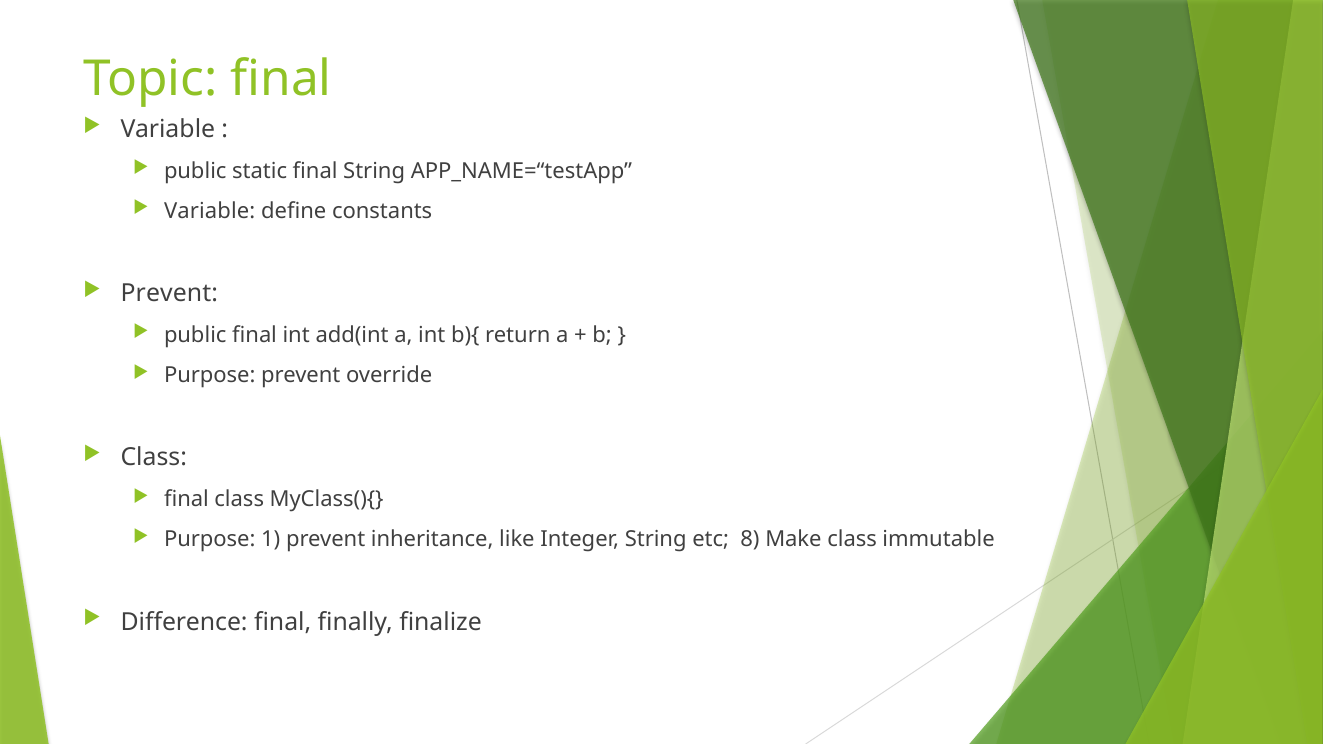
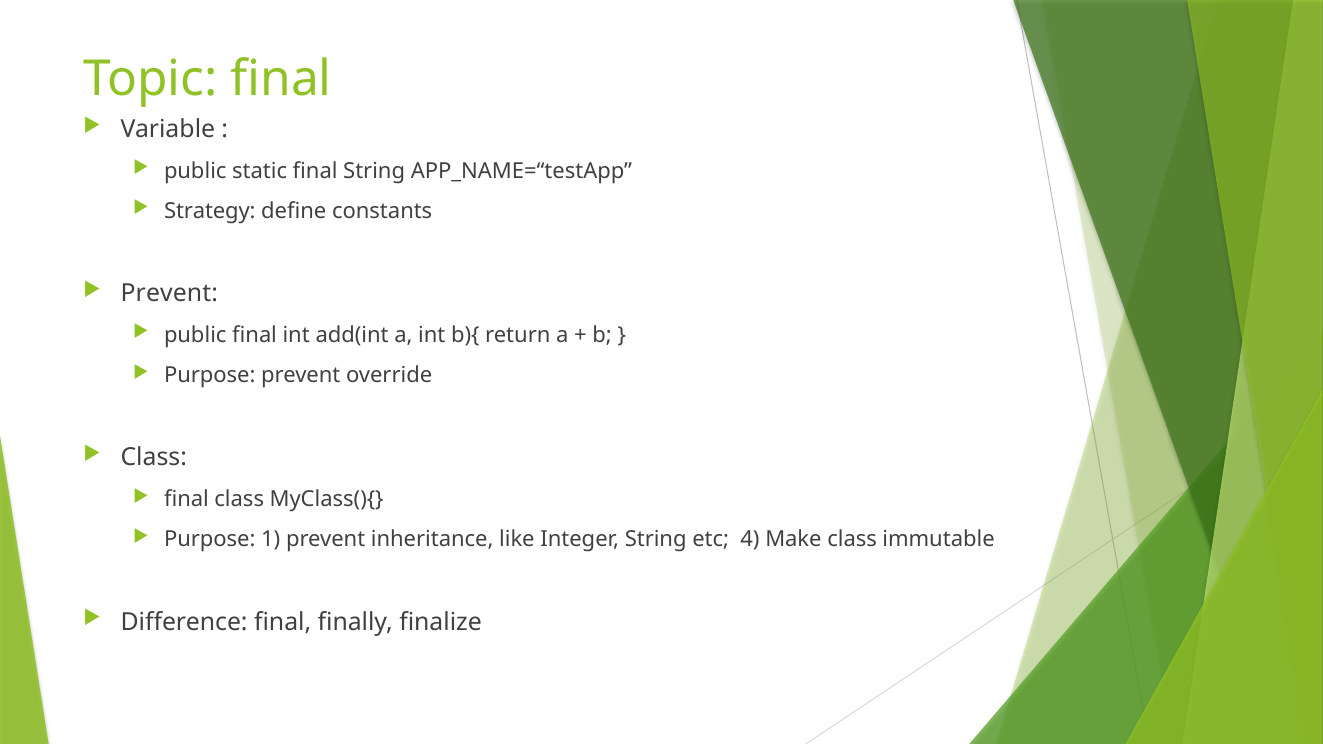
Variable at (210, 211): Variable -> Strategy
8: 8 -> 4
